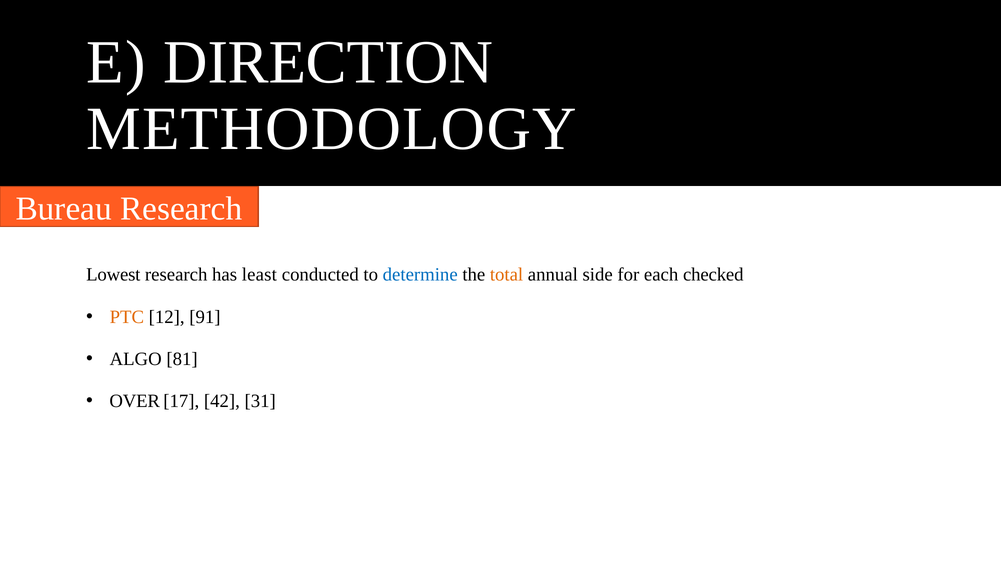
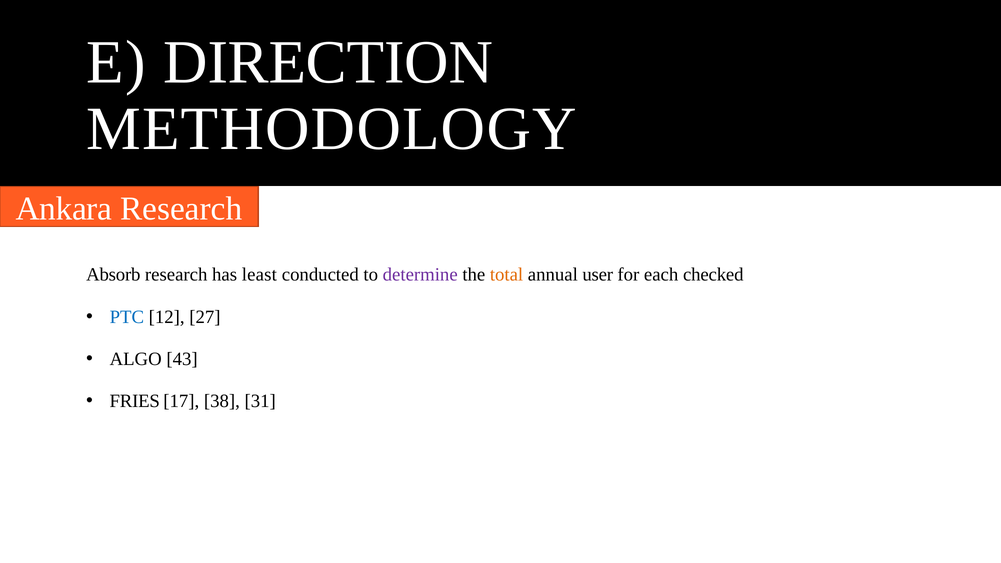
Bureau: Bureau -> Ankara
Lowest: Lowest -> Absorb
determine colour: blue -> purple
side: side -> user
PTC colour: orange -> blue
91: 91 -> 27
81: 81 -> 43
OVER: OVER -> FRIES
42: 42 -> 38
